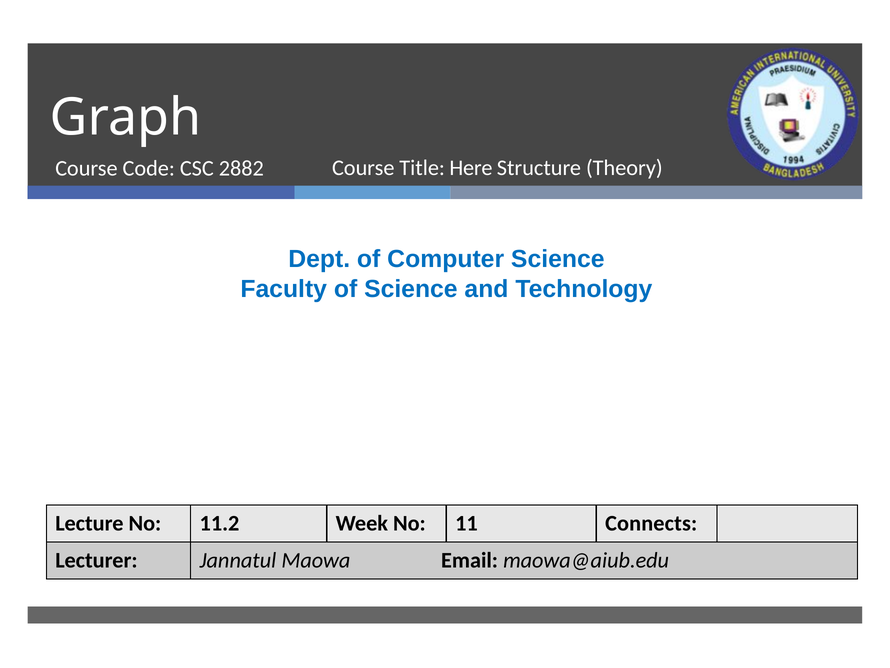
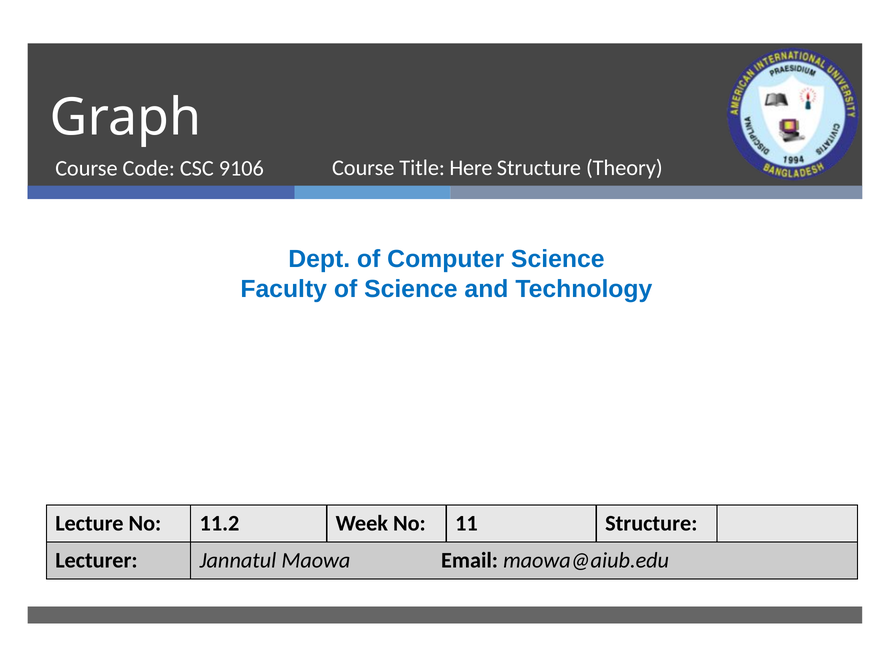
2882: 2882 -> 9106
11 Connects: Connects -> Structure
